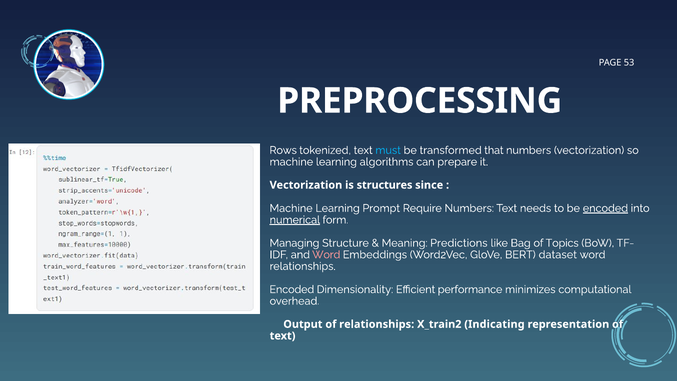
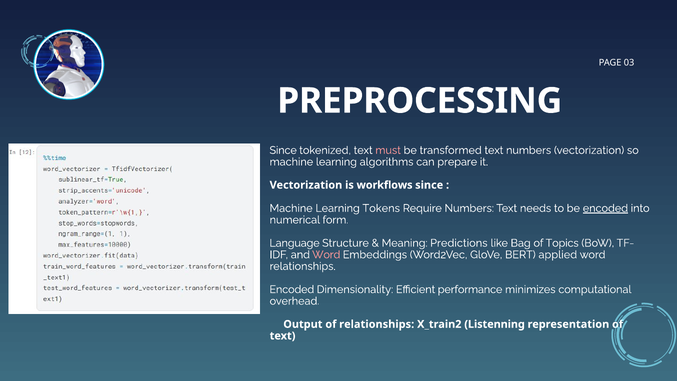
53: 53 -> 03
Rows at (283, 150): Rows -> Since
must colour: light blue -> pink
transformed that: that -> text
structures: structures -> workflows
Prompt: Prompt -> Tokens
numerical underline: present -> none
Managing: Managing -> Language
dataset: dataset -> applied
Indicating: Indicating -> Listenning
